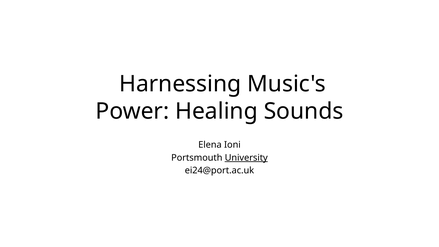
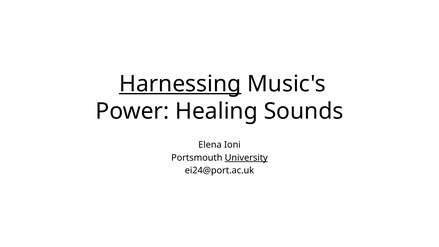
Harnessing underline: none -> present
